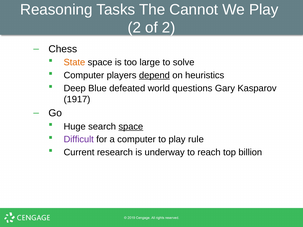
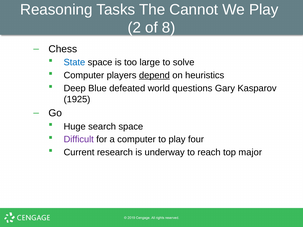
of 2: 2 -> 8
State colour: orange -> blue
1917: 1917 -> 1925
space at (131, 127) underline: present -> none
rule: rule -> four
billion: billion -> major
